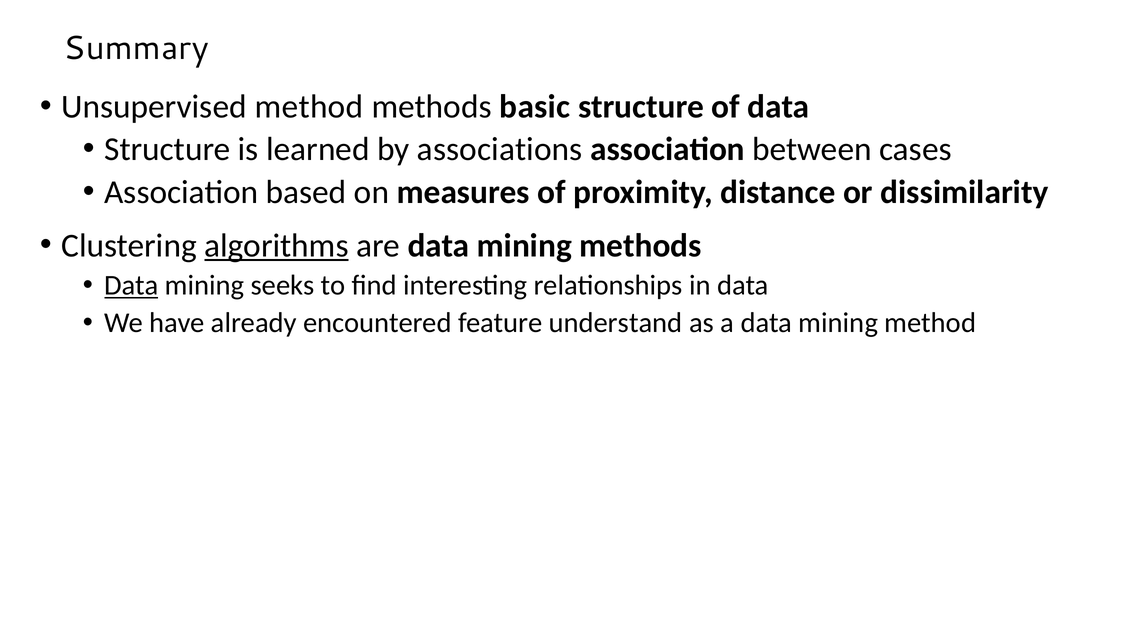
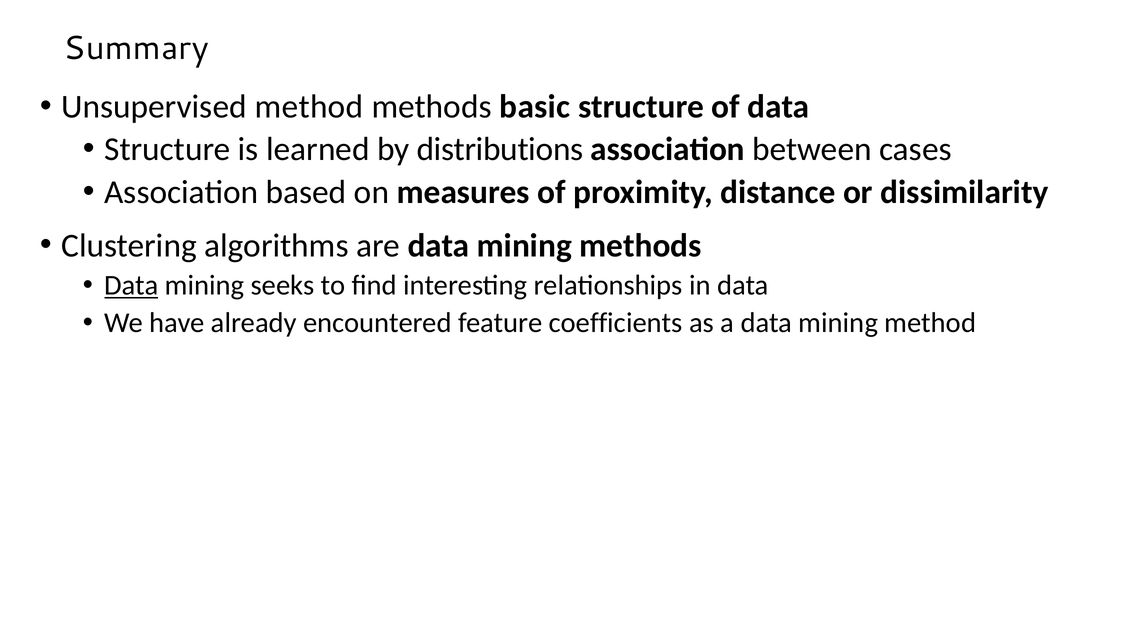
associations: associations -> distributions
algorithms underline: present -> none
understand: understand -> coefficients
